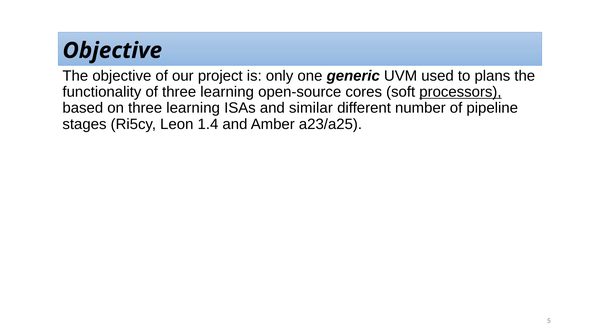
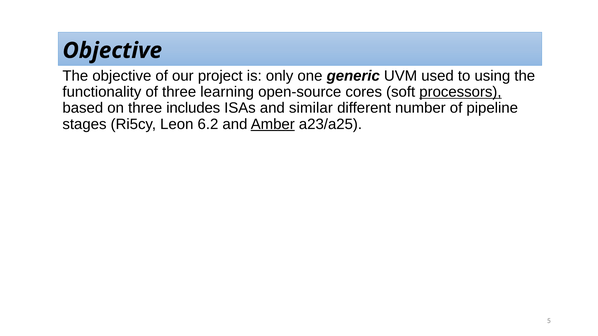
plans: plans -> using
on three learning: learning -> includes
1.4: 1.4 -> 6.2
Amber underline: none -> present
